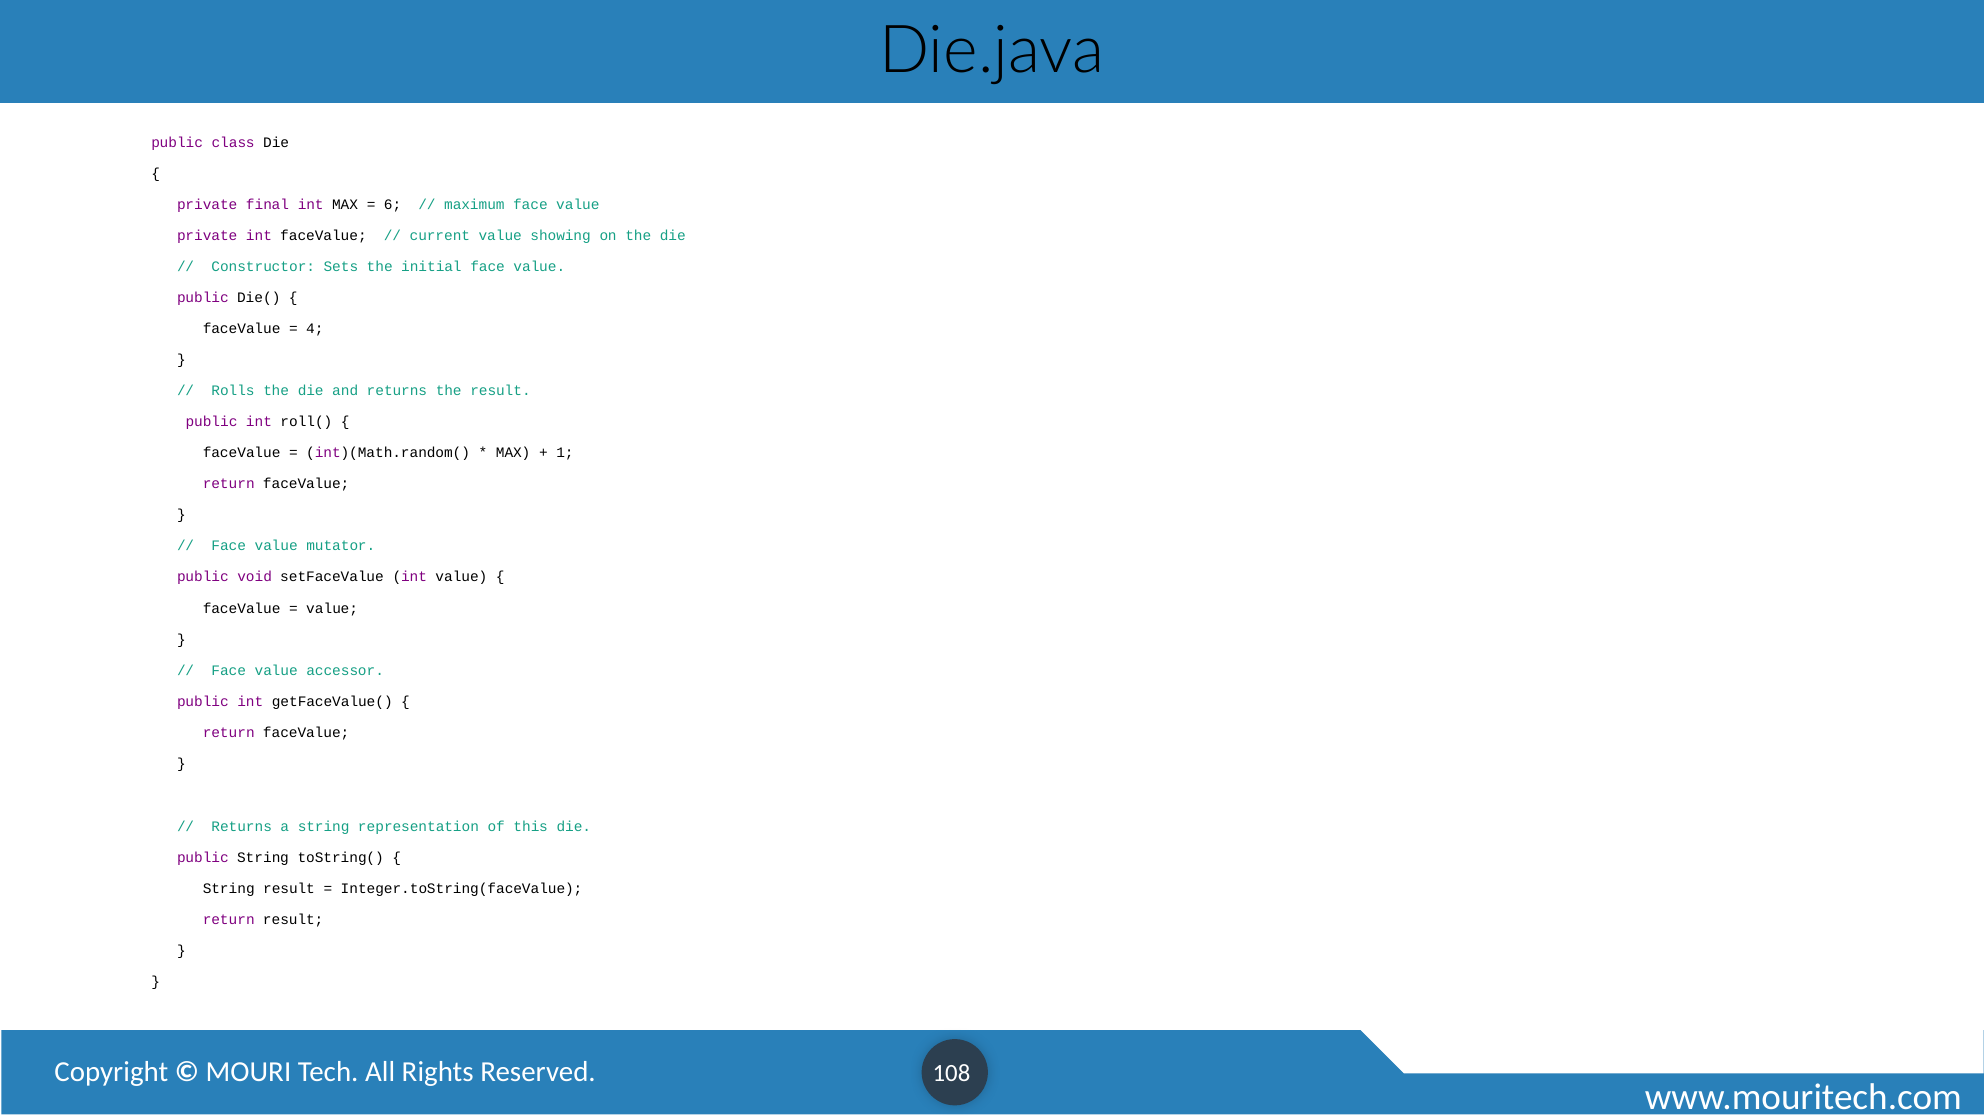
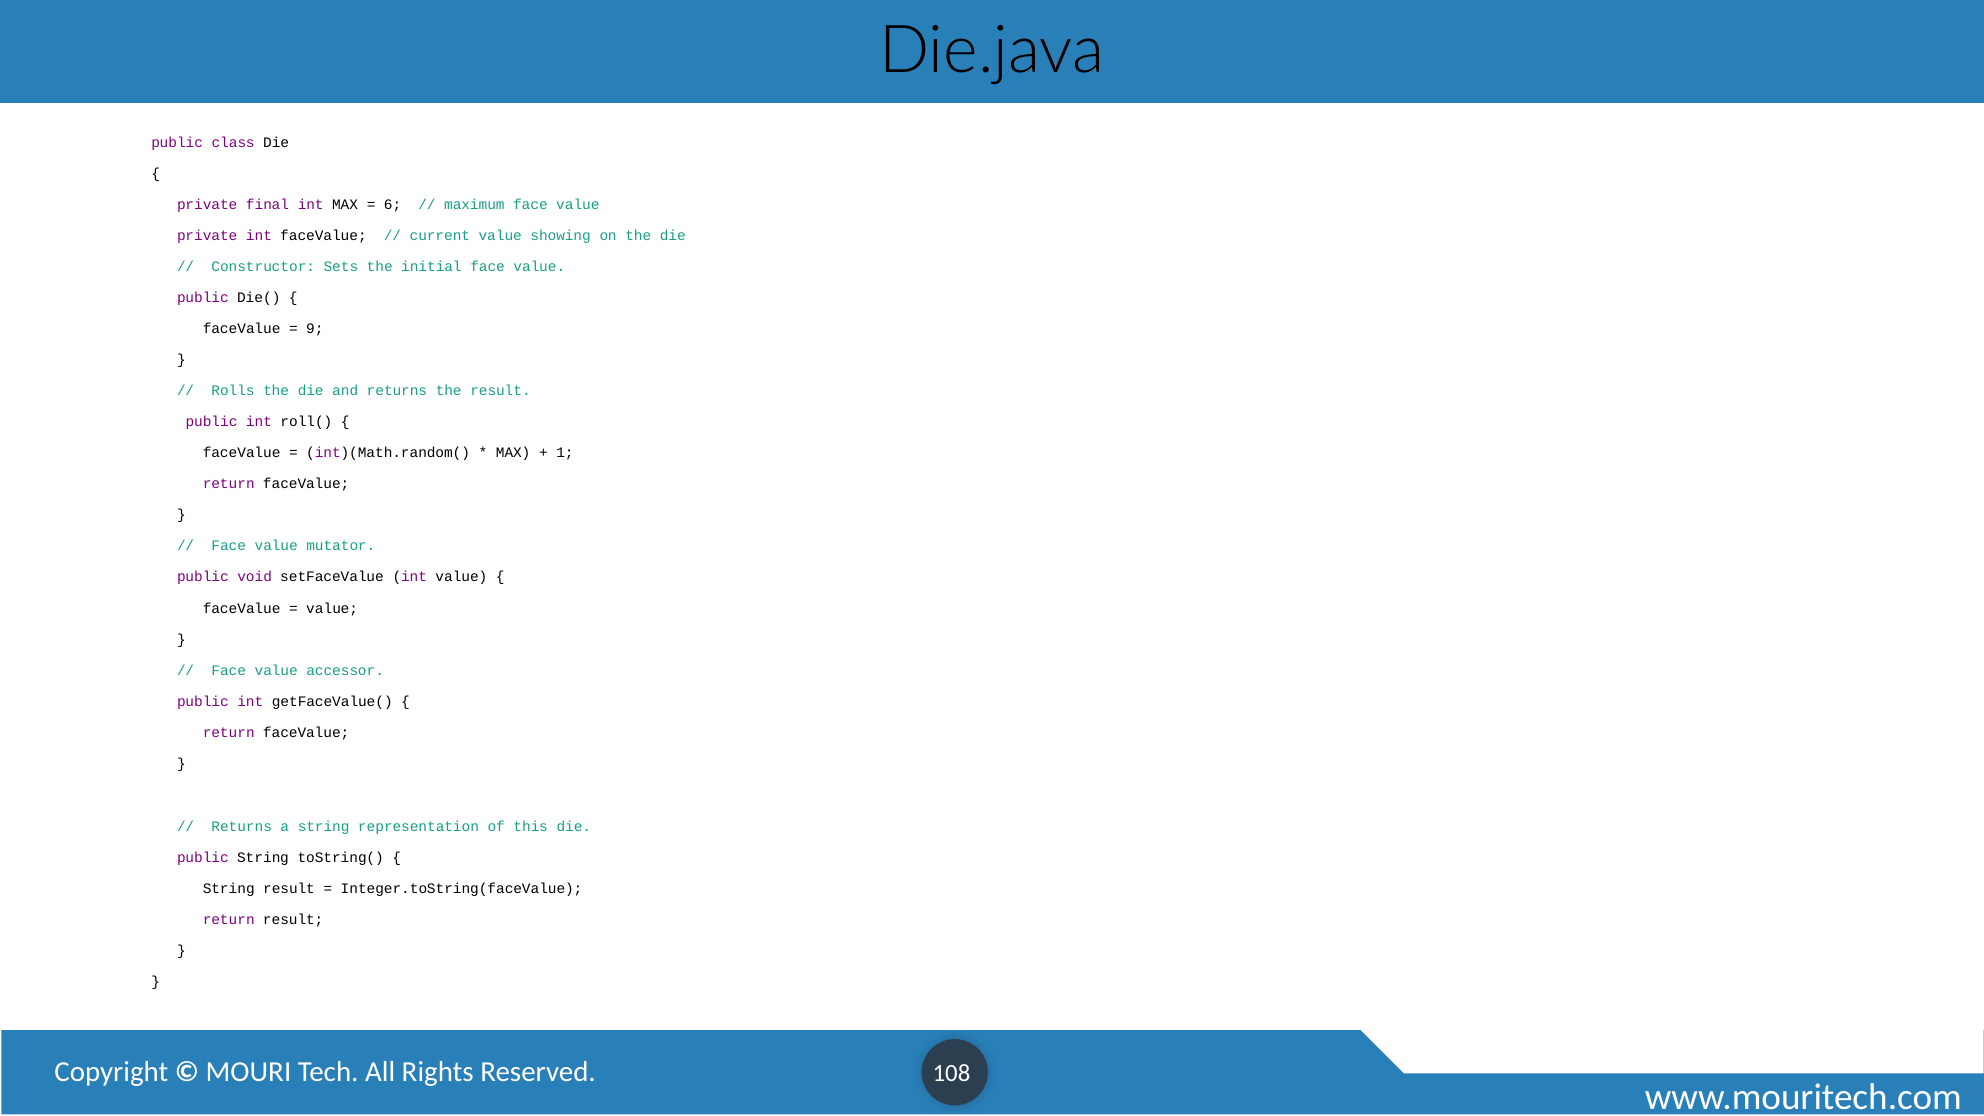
4: 4 -> 9
